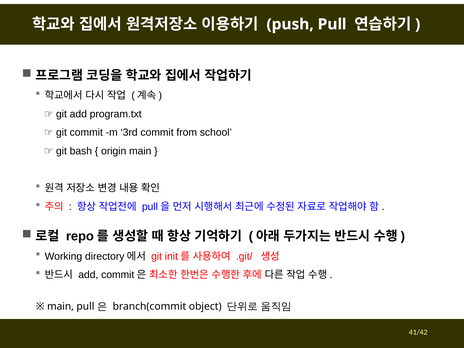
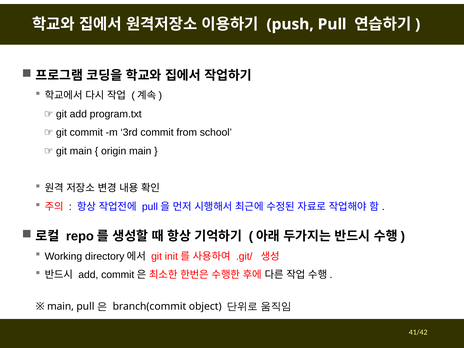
git bash: bash -> main
